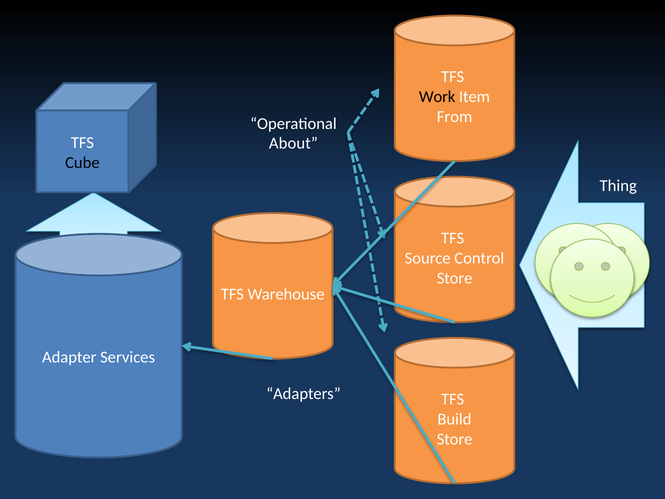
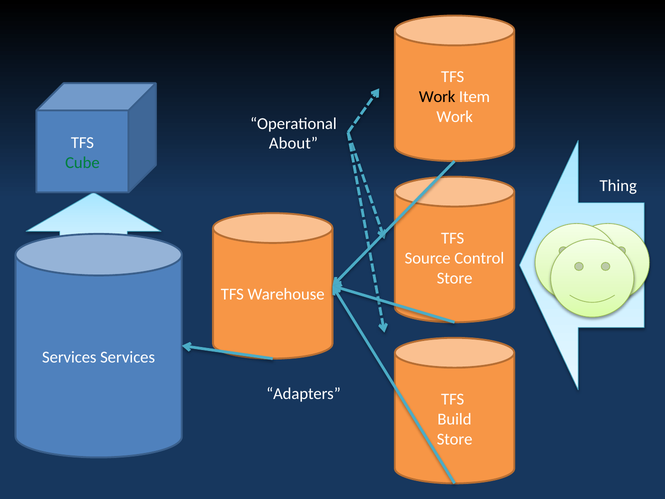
From at (455, 117): From -> Work
Cube colour: black -> green
Adapter at (69, 357): Adapter -> Services
